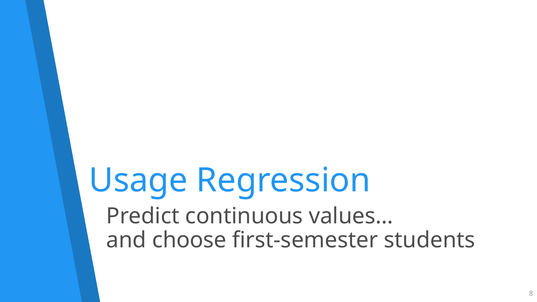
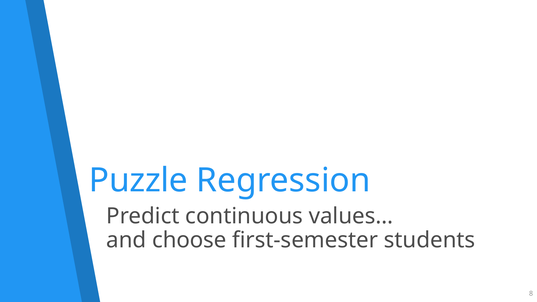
Usage: Usage -> Puzzle
